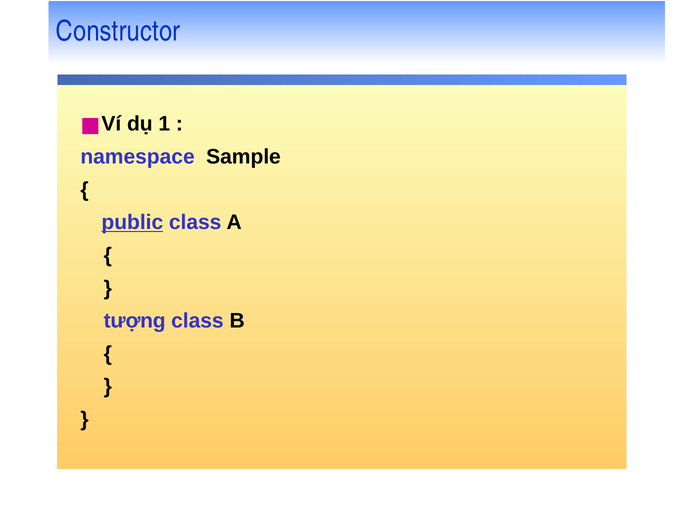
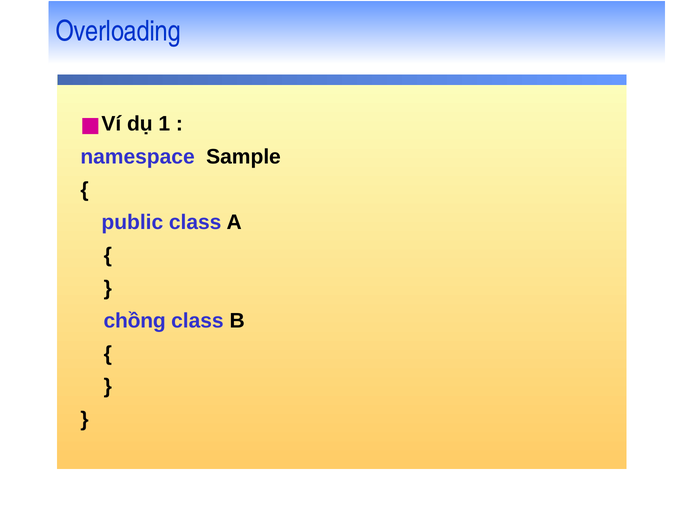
Constructor: Constructor -> Overloading
public underline: present -> none
tượng: tượng -> chồng
